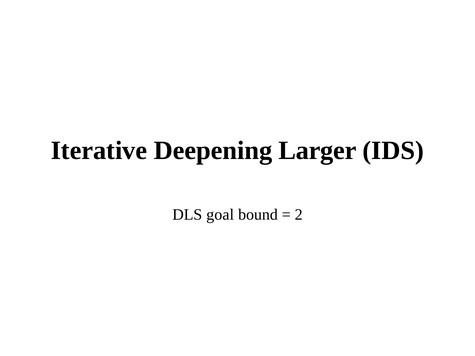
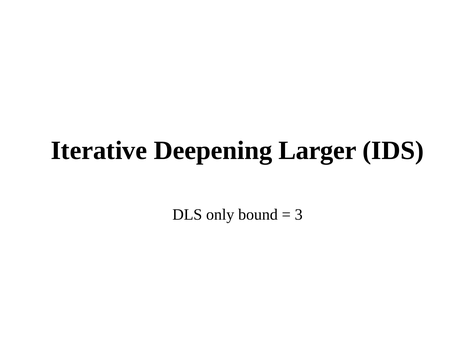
goal: goal -> only
2: 2 -> 3
